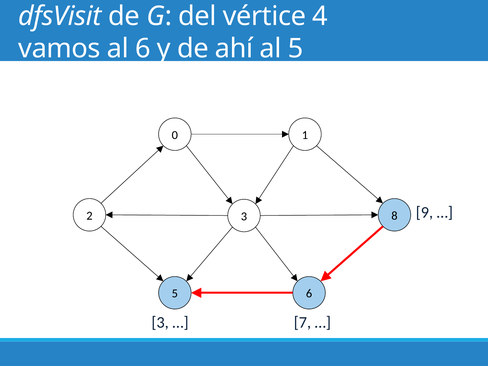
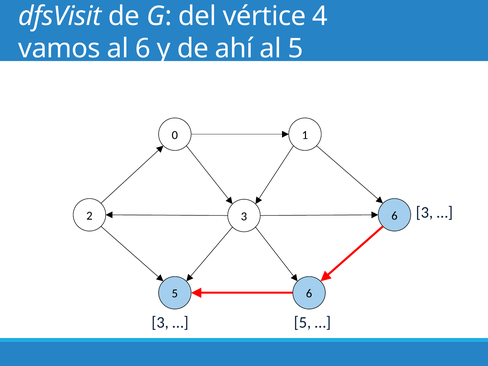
9 at (424, 213): 9 -> 3
3 8: 8 -> 6
7 at (302, 322): 7 -> 5
